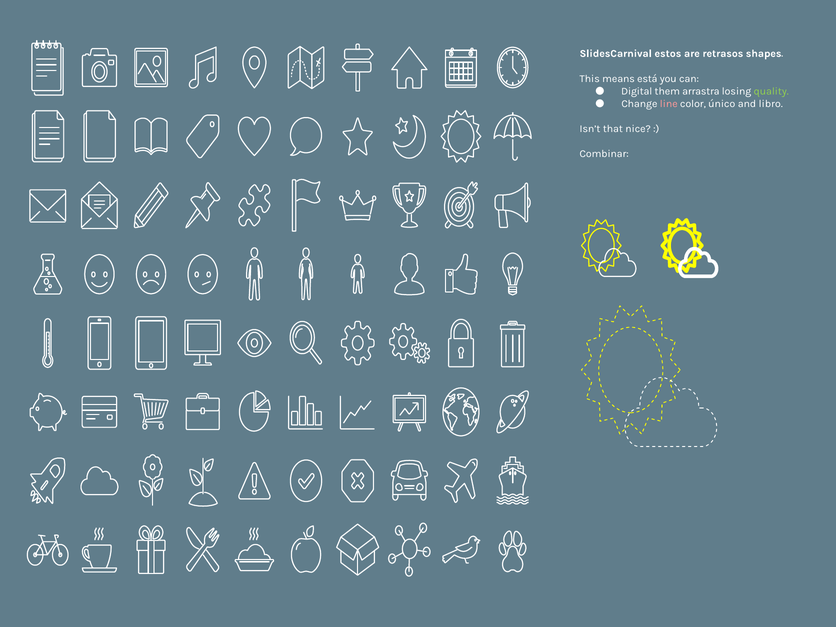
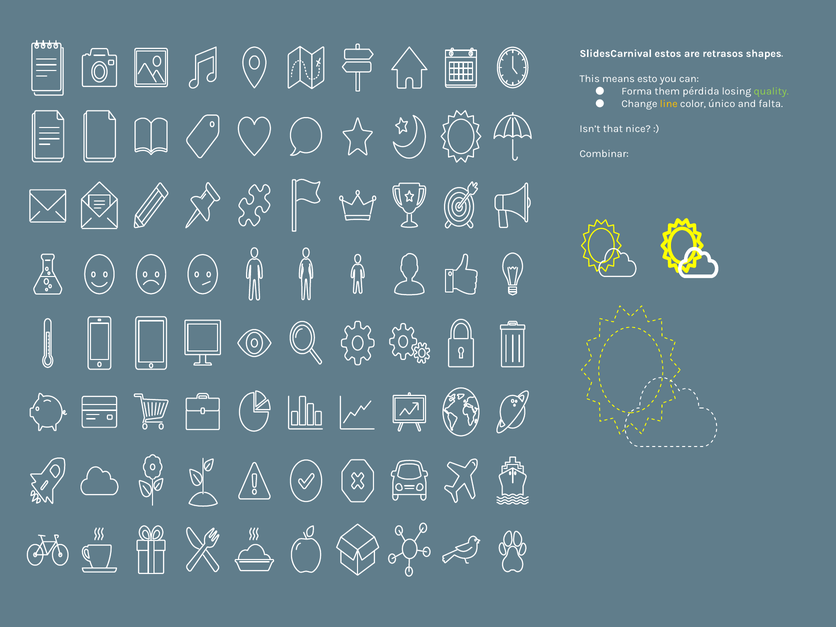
está: está -> esto
Digital: Digital -> Forma
arrastra: arrastra -> pérdida
line colour: pink -> yellow
libro: libro -> falta
